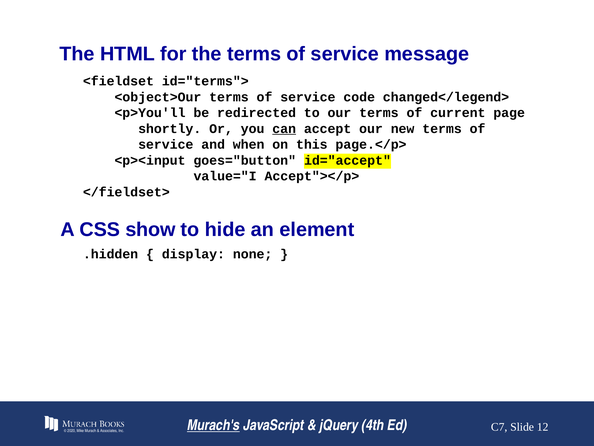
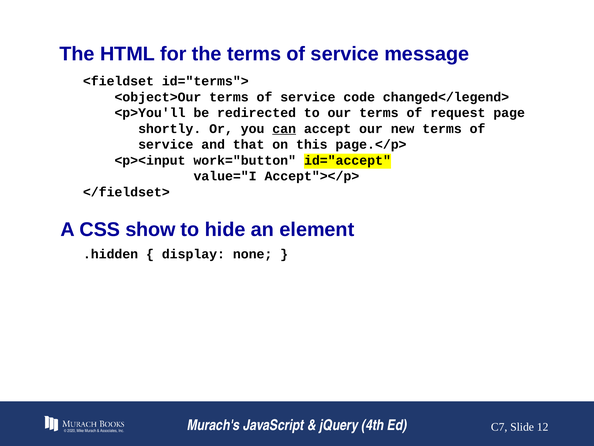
current: current -> request
when: when -> that
goes="button: goes="button -> work="button
Murach's underline: present -> none
